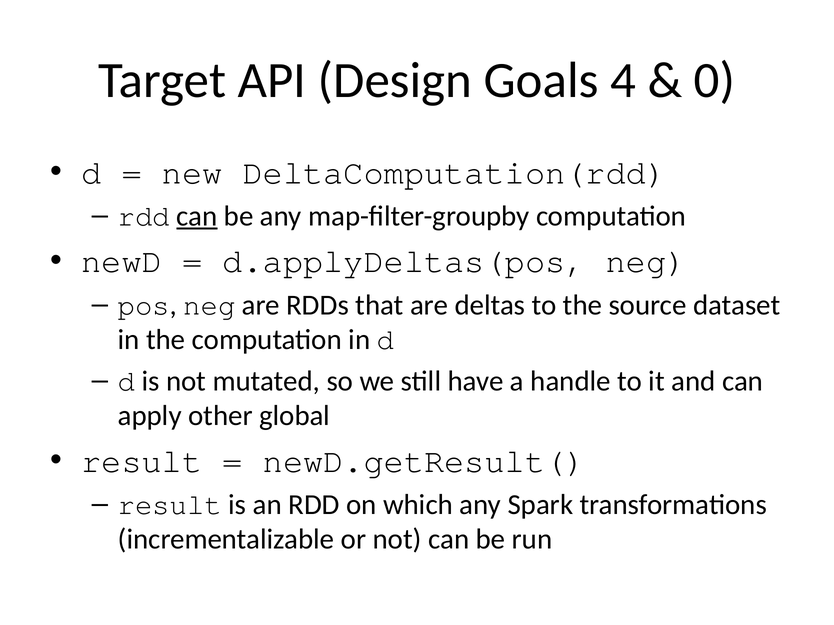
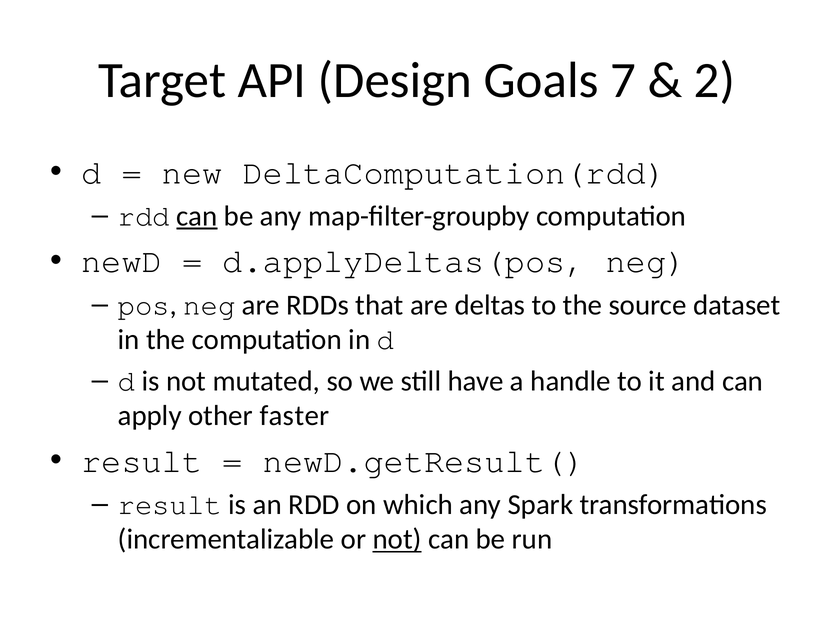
4: 4 -> 7
0: 0 -> 2
global: global -> faster
not at (397, 540) underline: none -> present
